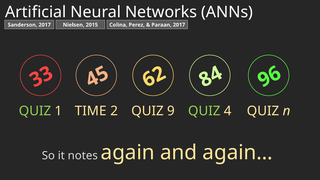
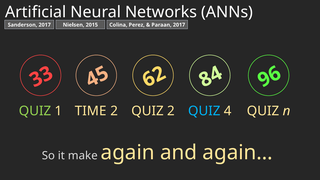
QUIZ 9: 9 -> 2
QUIZ at (204, 111) colour: light green -> light blue
notes: notes -> make
